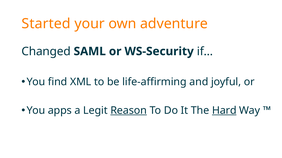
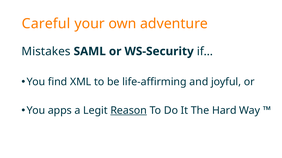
Started: Started -> Careful
Changed: Changed -> Mistakes
Hard underline: present -> none
